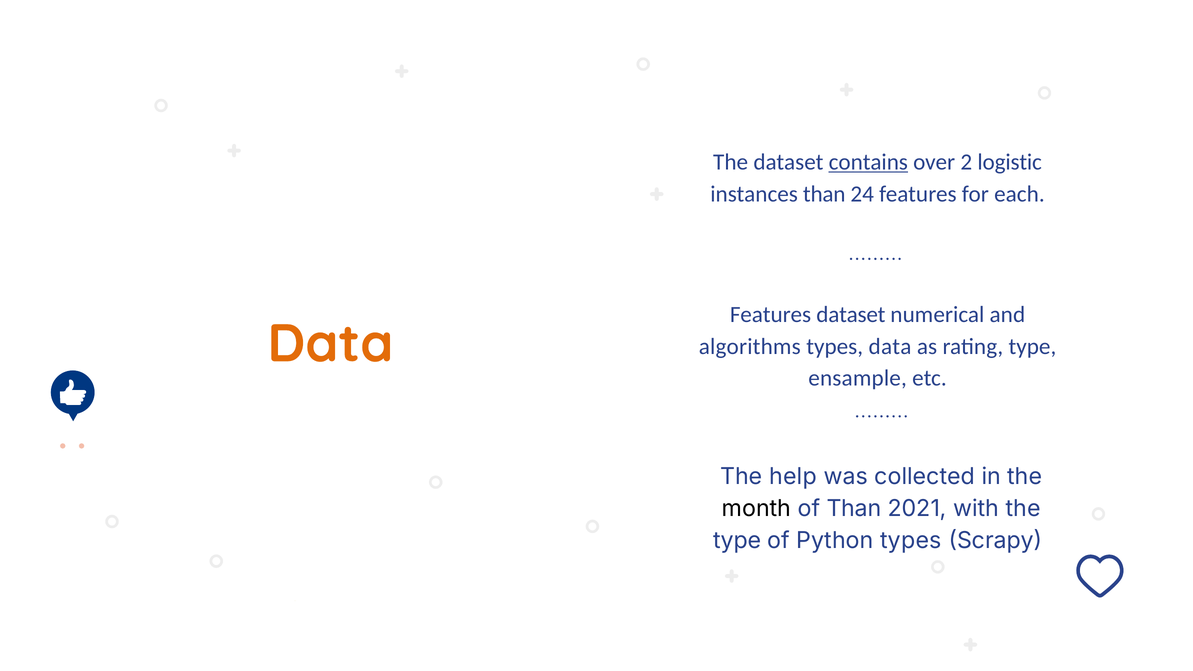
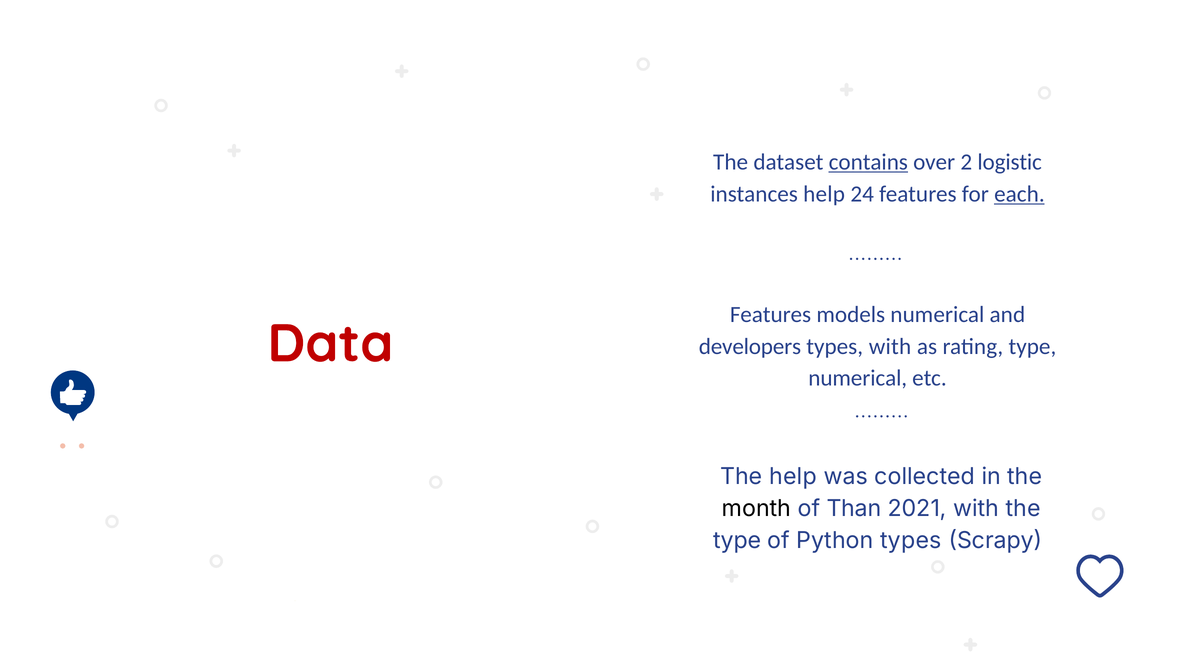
instances than: than -> help
each underline: none -> present
Features dataset: dataset -> models
Data at (330, 344) colour: orange -> red
algorithms: algorithms -> developers
types data: data -> with
ensample at (858, 378): ensample -> numerical
